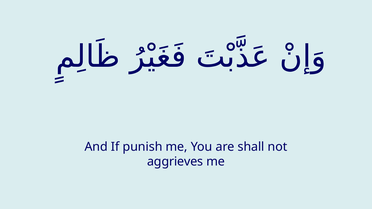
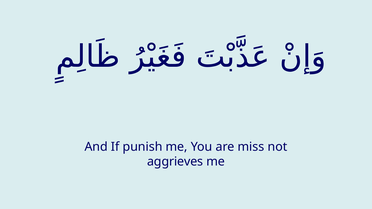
shall: shall -> miss
